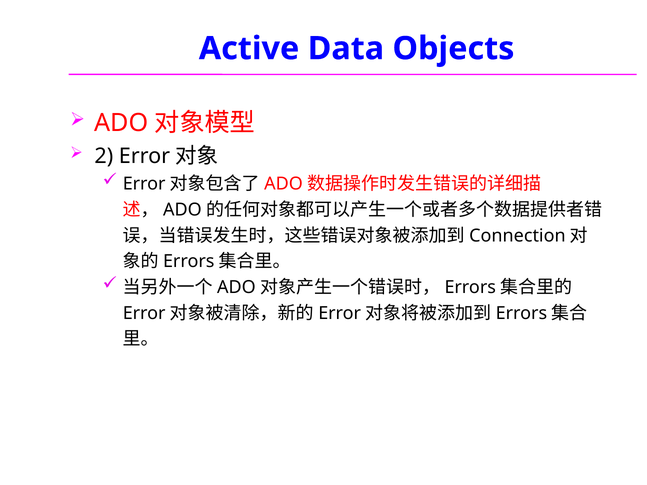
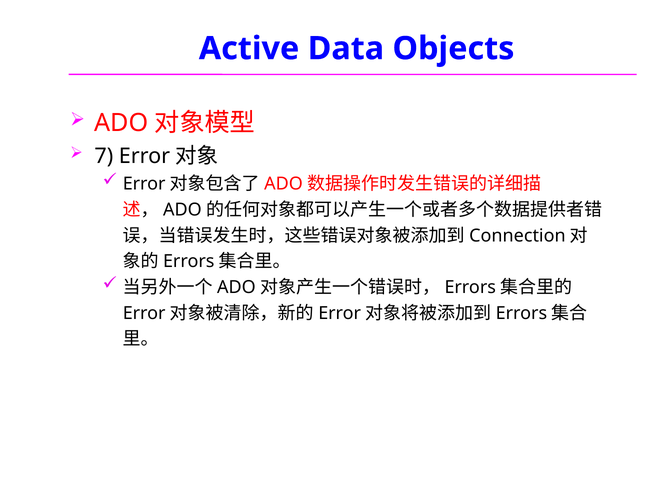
2: 2 -> 7
